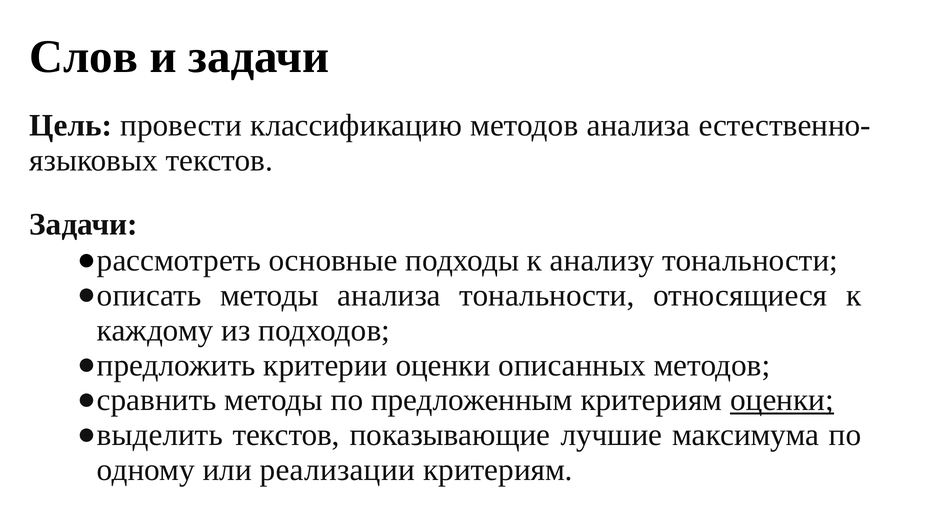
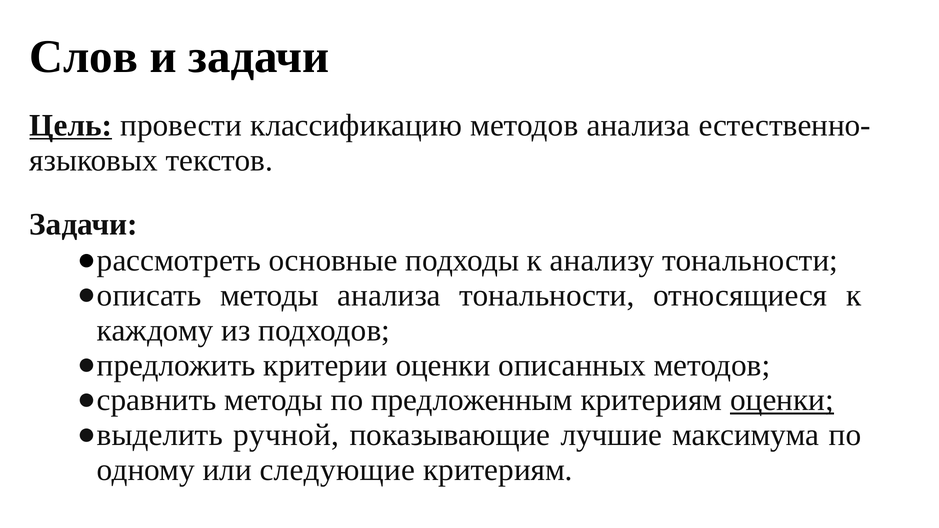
Цель underline: none -> present
текстов at (286, 435): текстов -> ручной
реализации: реализации -> следующие
